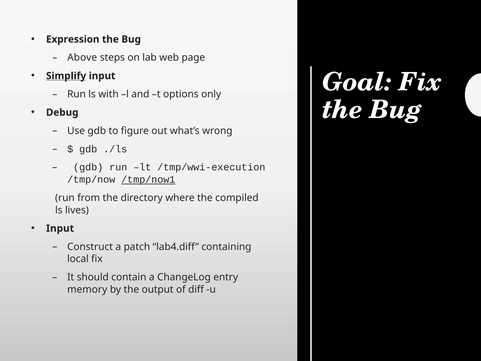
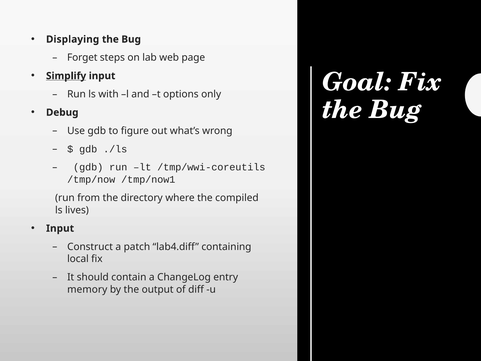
Expression: Expression -> Displaying
Above: Above -> Forget
/tmp/wwi-execution: /tmp/wwi-execution -> /tmp/wwi-coreutils
/tmp/now1 underline: present -> none
